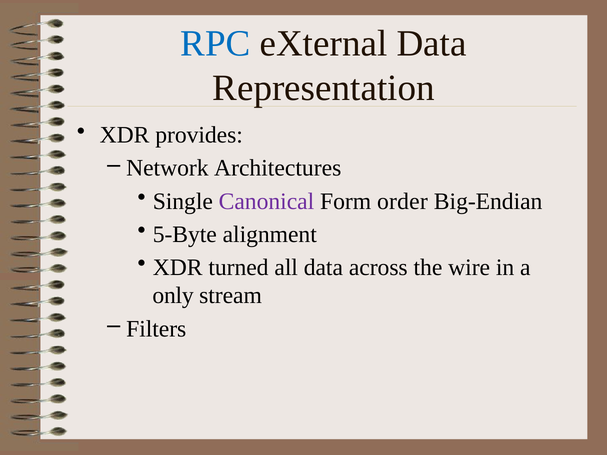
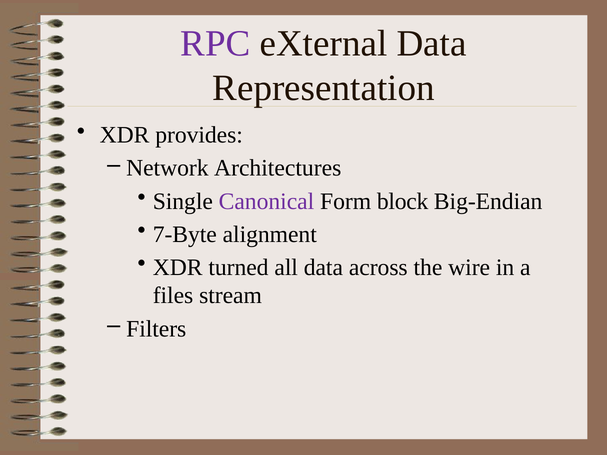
RPC colour: blue -> purple
order: order -> block
5-Byte: 5-Byte -> 7-Byte
only: only -> files
